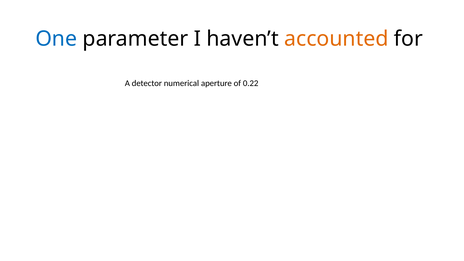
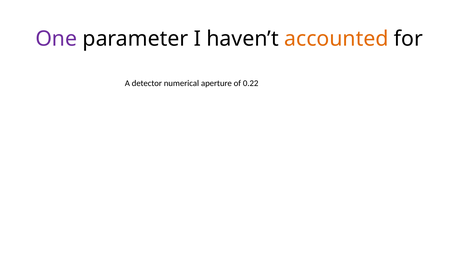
One colour: blue -> purple
